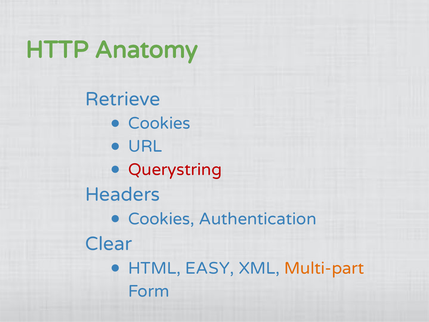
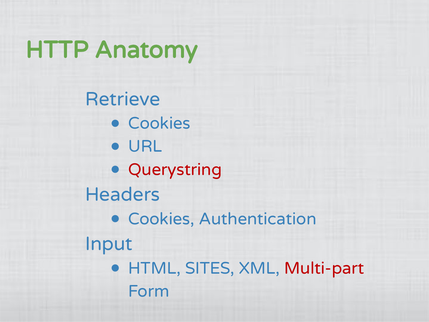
Clear: Clear -> Input
EASY: EASY -> SITES
Multi-part colour: orange -> red
